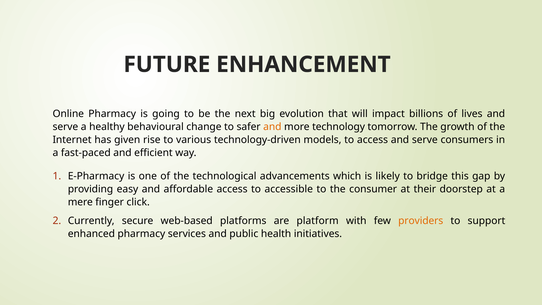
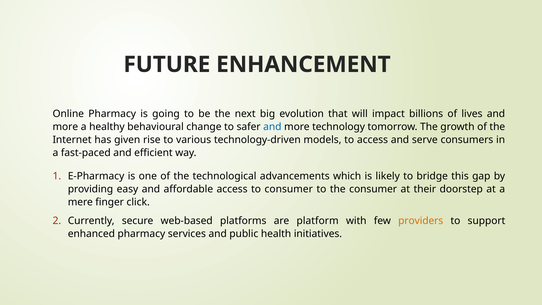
serve at (65, 127): serve -> more
and at (272, 127) colour: orange -> blue
to accessible: accessible -> consumer
